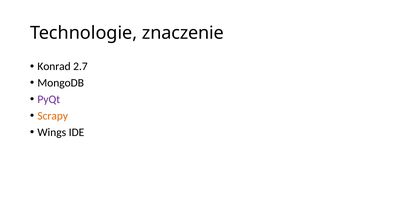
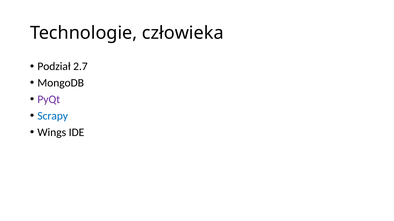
znaczenie: znaczenie -> człowieka
Konrad: Konrad -> Podział
Scrapy colour: orange -> blue
